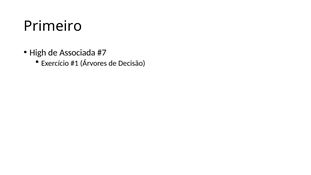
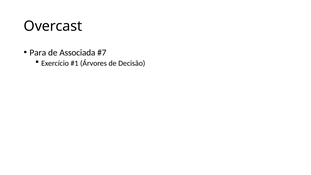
Primeiro: Primeiro -> Overcast
High: High -> Para
